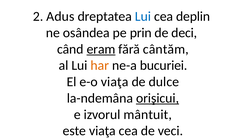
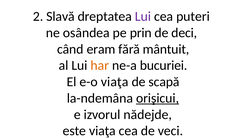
Adus: Adus -> Slavă
Lui at (143, 16) colour: blue -> purple
deplin: deplin -> puteri
eram underline: present -> none
cântăm: cântăm -> mântuit
dulce: dulce -> scapă
mântuit: mântuit -> nădejde
